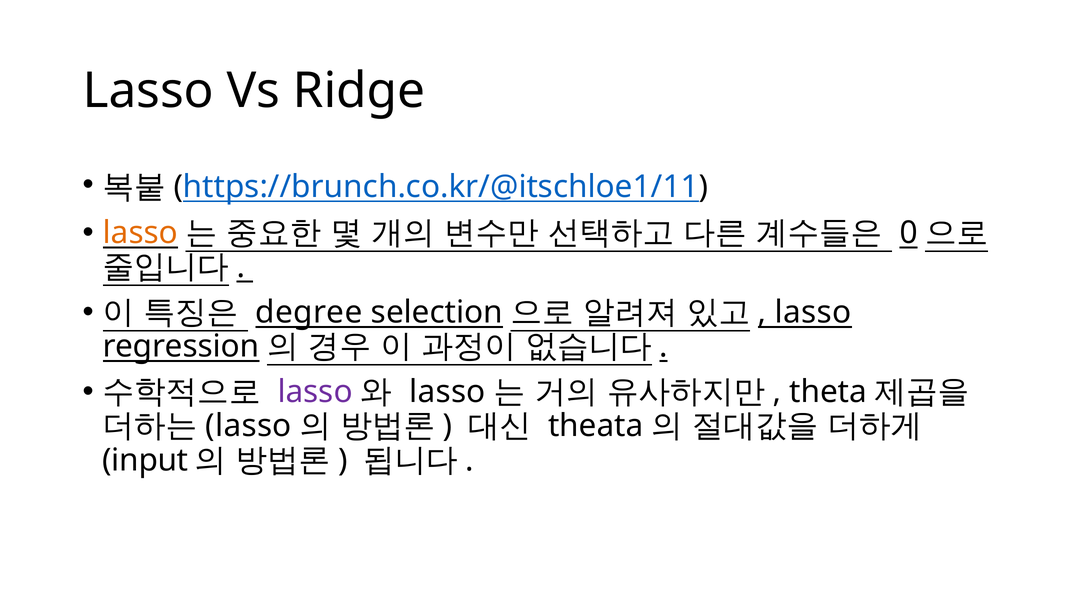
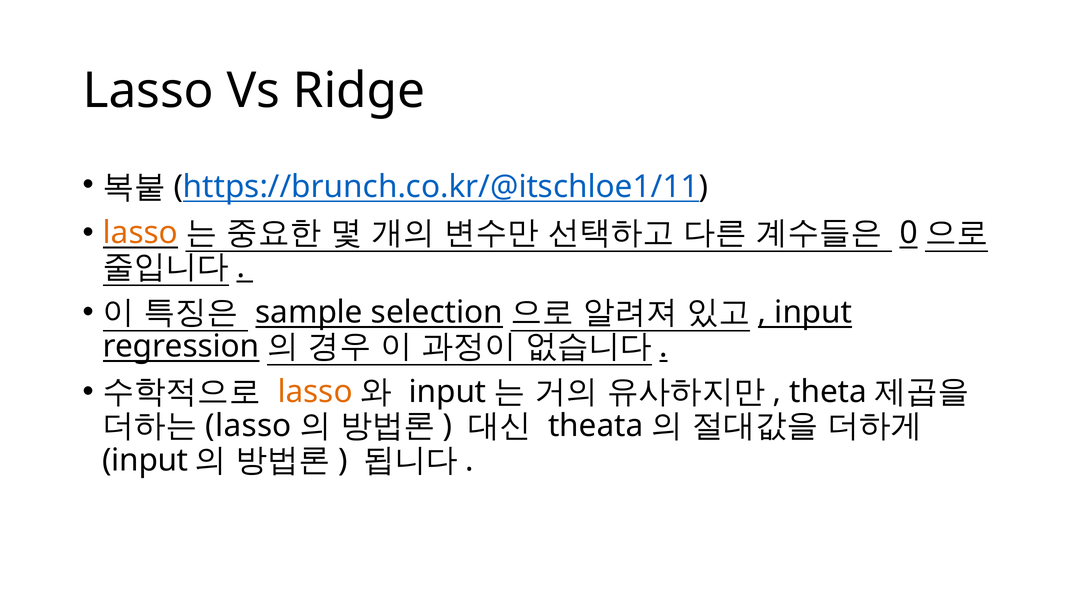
degree: degree -> sample
lasso at (813, 313): lasso -> input
lasso at (315, 392) colour: purple -> orange
lasso at (447, 392): lasso -> input
